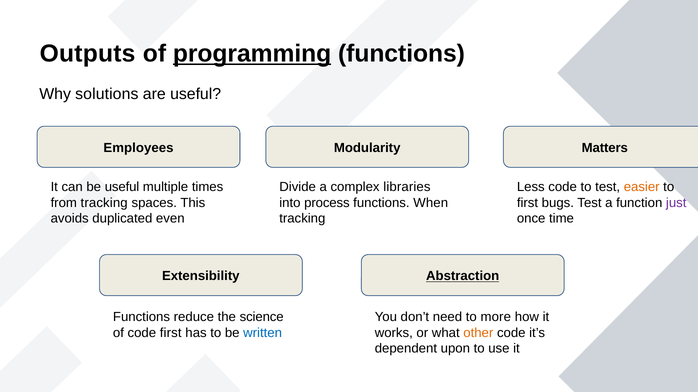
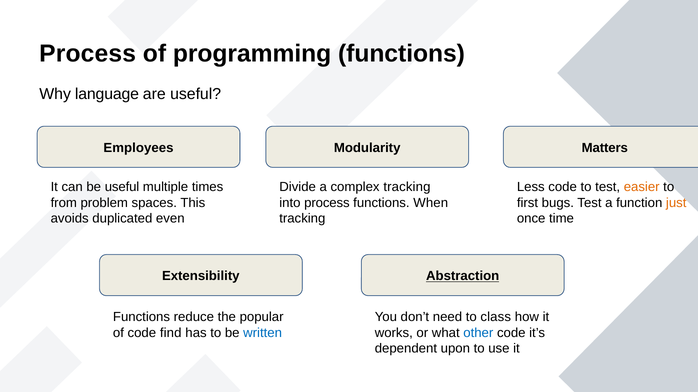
Outputs at (88, 54): Outputs -> Process
programming underline: present -> none
solutions: solutions -> language
complex libraries: libraries -> tracking
from tracking: tracking -> problem
just colour: purple -> orange
science: science -> popular
more: more -> class
code first: first -> find
other colour: orange -> blue
